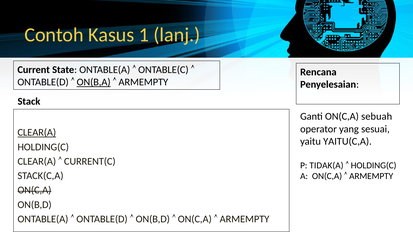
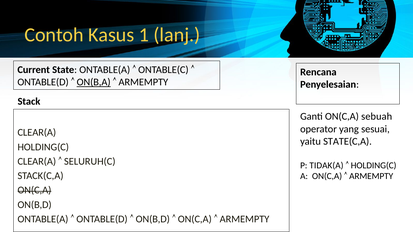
CLEAR(A at (37, 133) underline: present -> none
YAITU(C,A: YAITU(C,A -> STATE(C,A
CURRENT(C: CURRENT(C -> SELURUH(C
